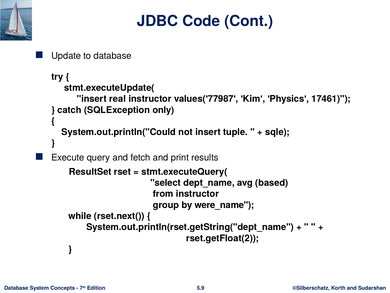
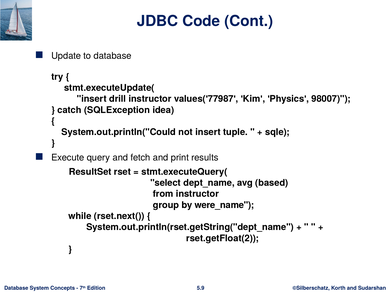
real: real -> drill
17461: 17461 -> 98007
only: only -> idea
